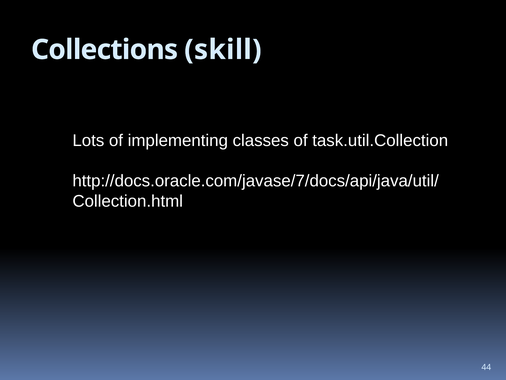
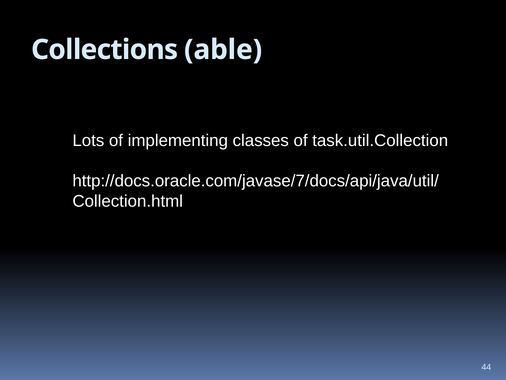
skill: skill -> able
